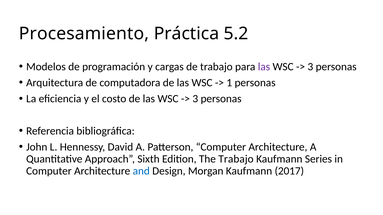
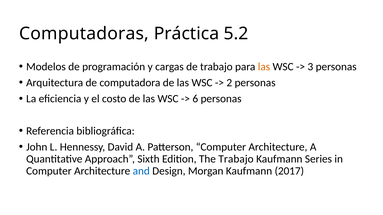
Procesamiento: Procesamiento -> Computadoras
las at (264, 67) colour: purple -> orange
1: 1 -> 2
3 at (195, 99): 3 -> 6
